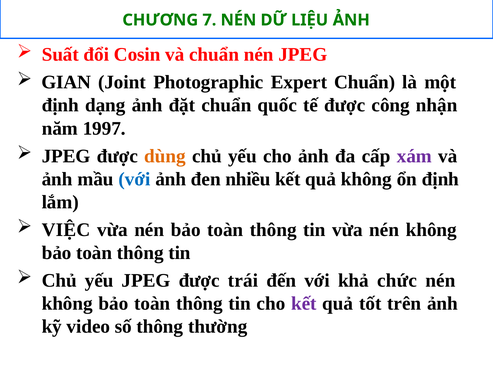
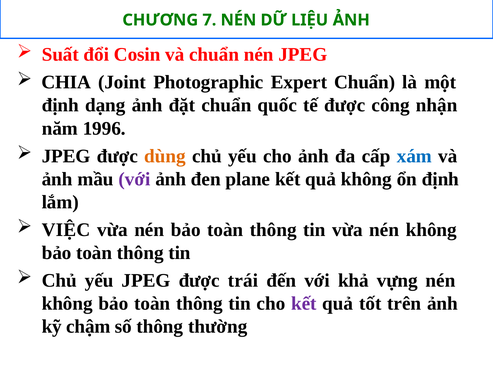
GIAN: GIAN -> CHIA
1997: 1997 -> 1996
xám colour: purple -> blue
với at (134, 179) colour: blue -> purple
nhiều: nhiều -> plane
chức: chức -> vựng
video: video -> chậm
